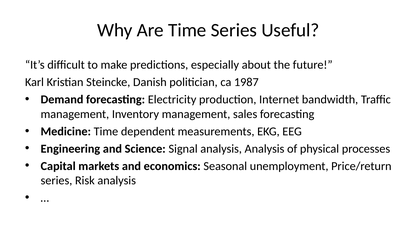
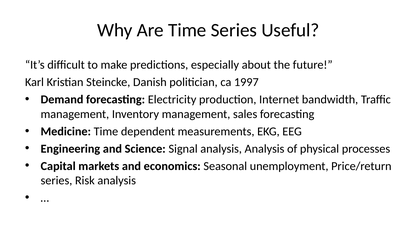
1987: 1987 -> 1997
